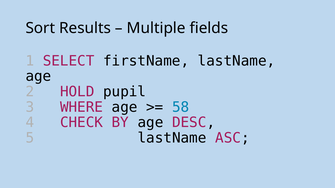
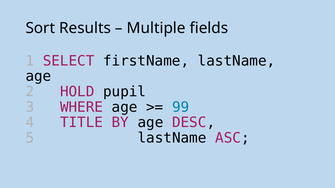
58: 58 -> 99
CHECK: CHECK -> TITLE
